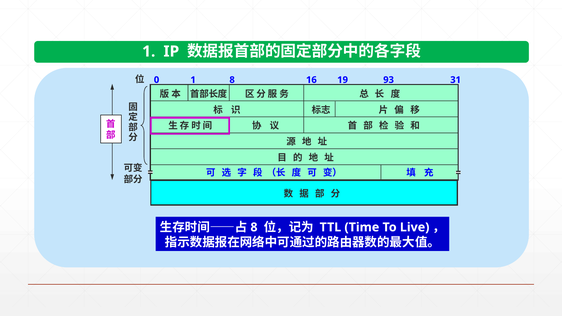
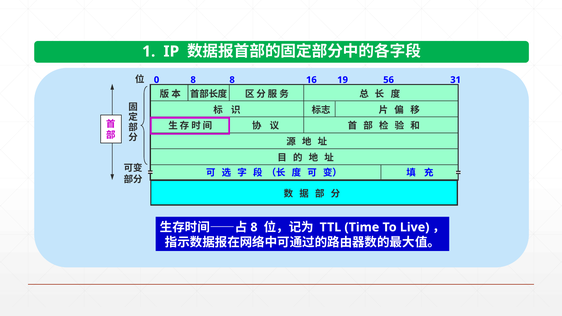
0 1: 1 -> 8
93: 93 -> 56
